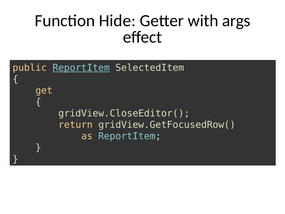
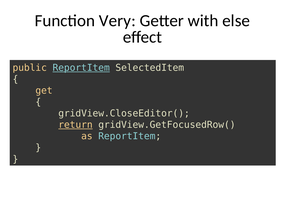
Hide: Hide -> Very
args: args -> else
return underline: none -> present
